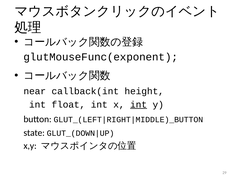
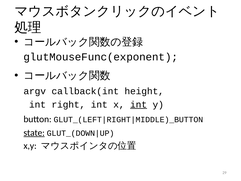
near: near -> argv
float: float -> right
state underline: none -> present
